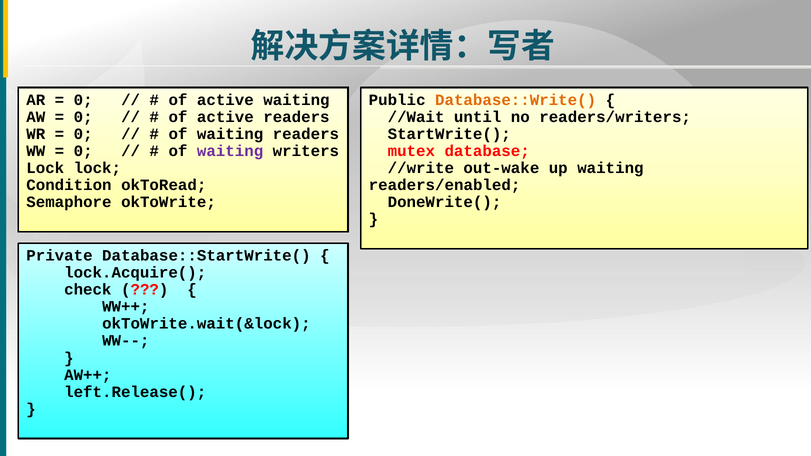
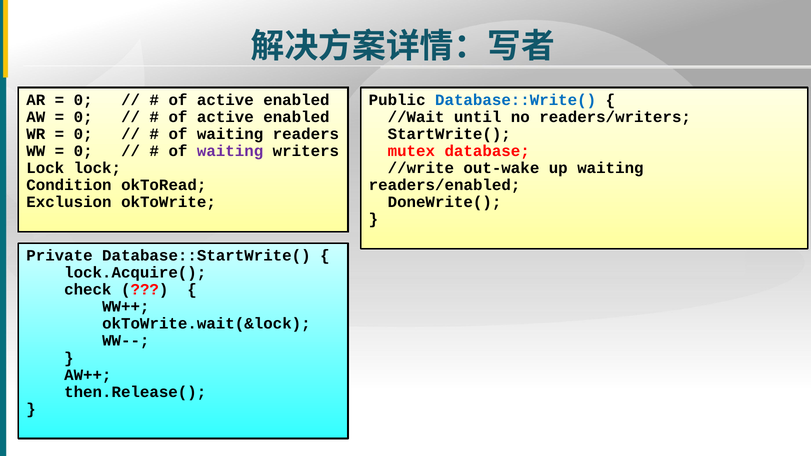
waiting at (296, 100): waiting -> enabled
Database::Write( colour: orange -> blue
readers at (296, 117): readers -> enabled
Semaphore: Semaphore -> Exclusion
left.Release(: left.Release( -> then.Release(
